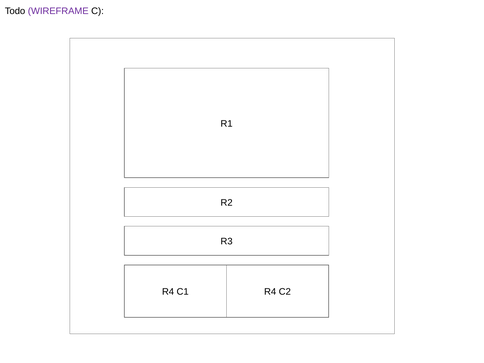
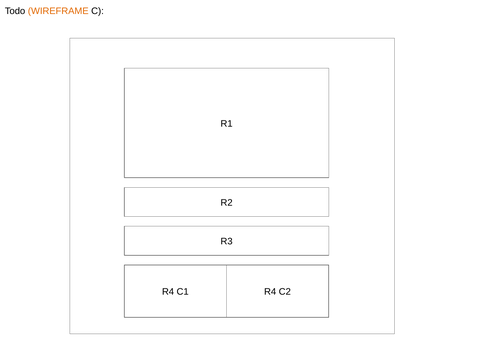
WIREFRAME colour: purple -> orange
